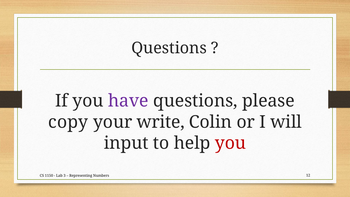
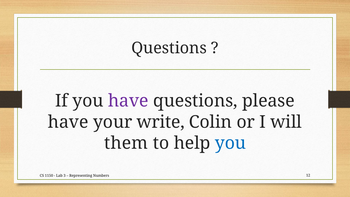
copy at (68, 122): copy -> have
input: input -> them
you at (230, 143) colour: red -> blue
